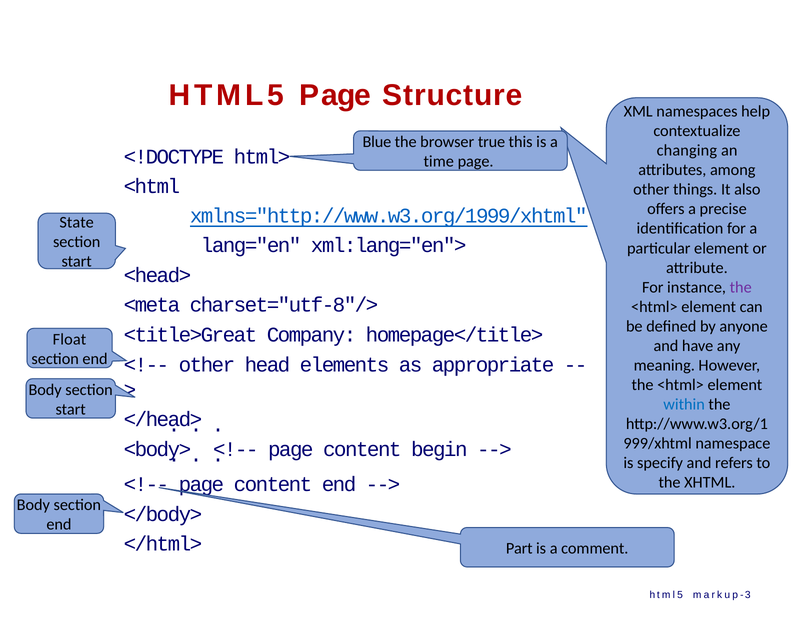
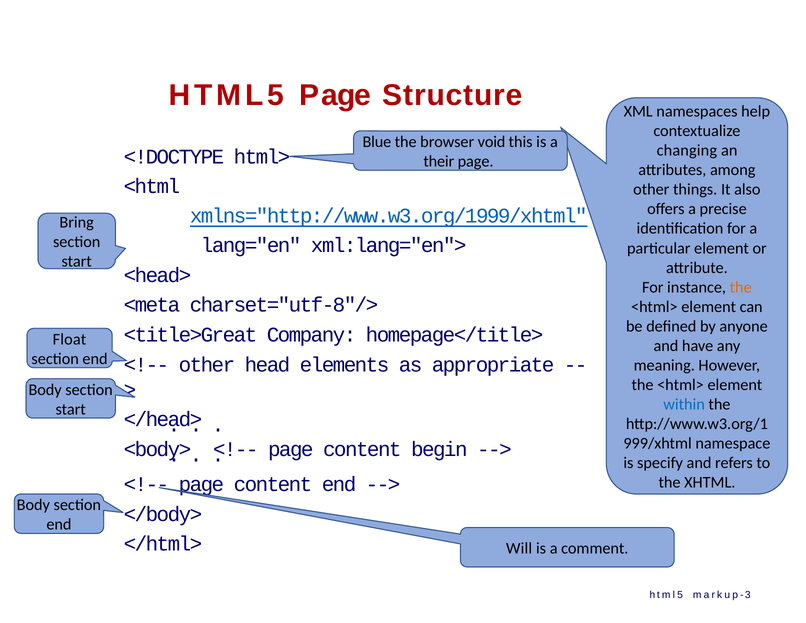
true: true -> void
time: time -> their
State: State -> Bring
the at (741, 287) colour: purple -> orange
Part: Part -> Will
